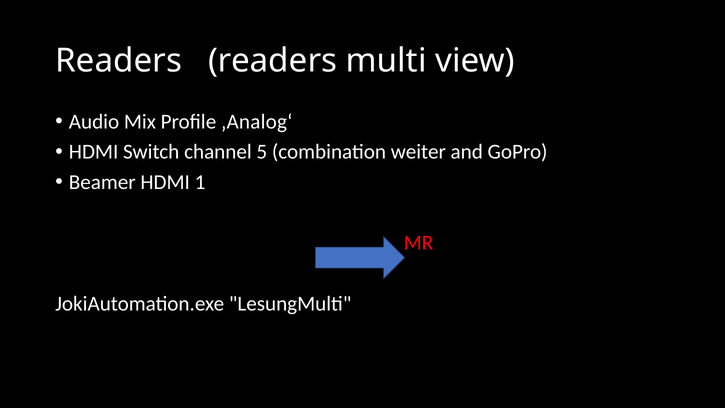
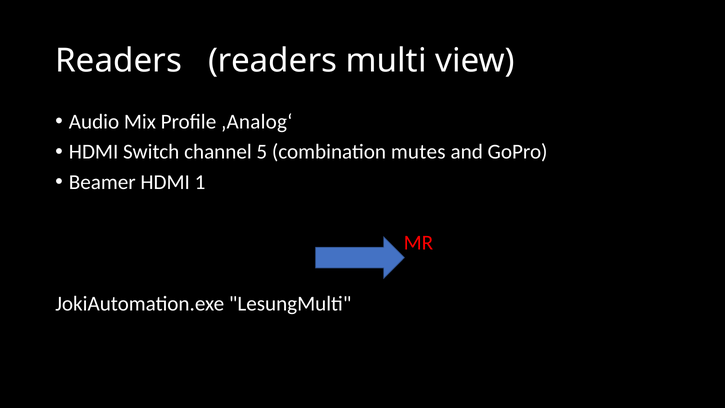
weiter: weiter -> mutes
